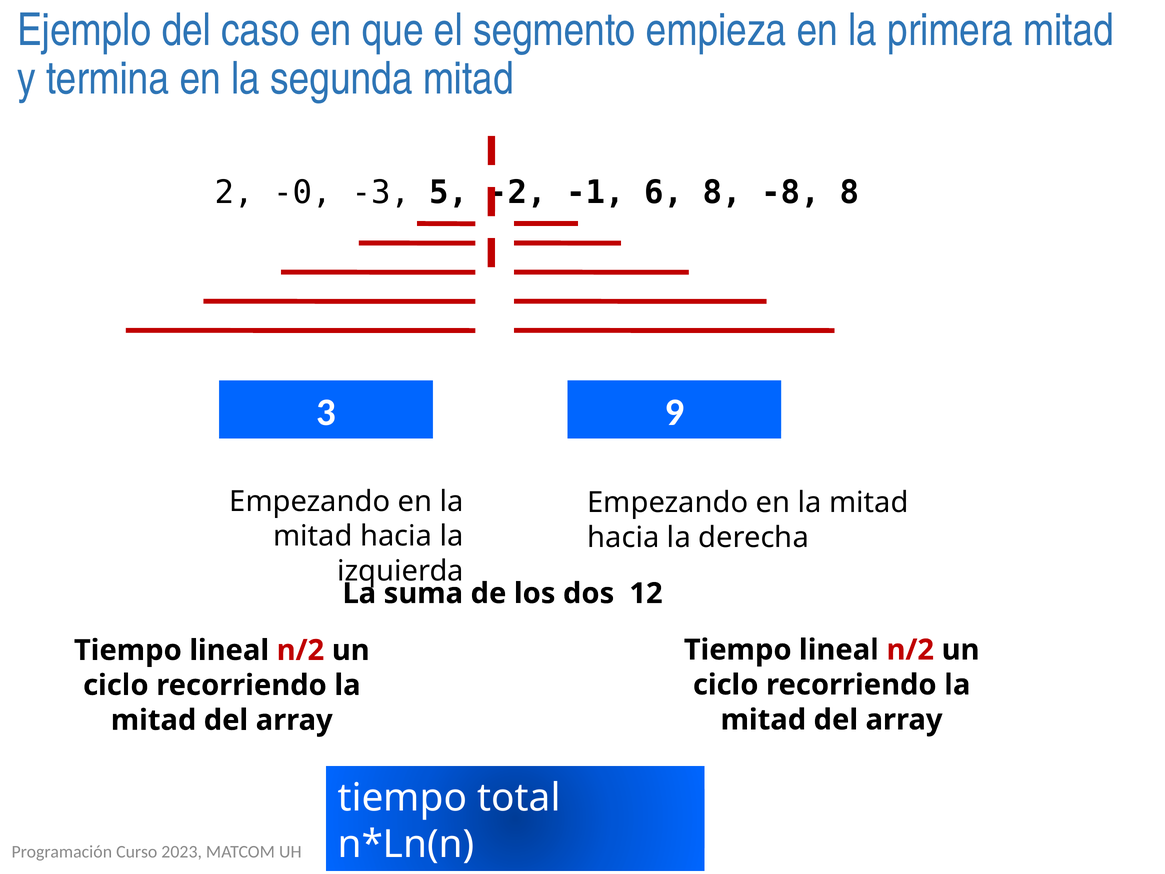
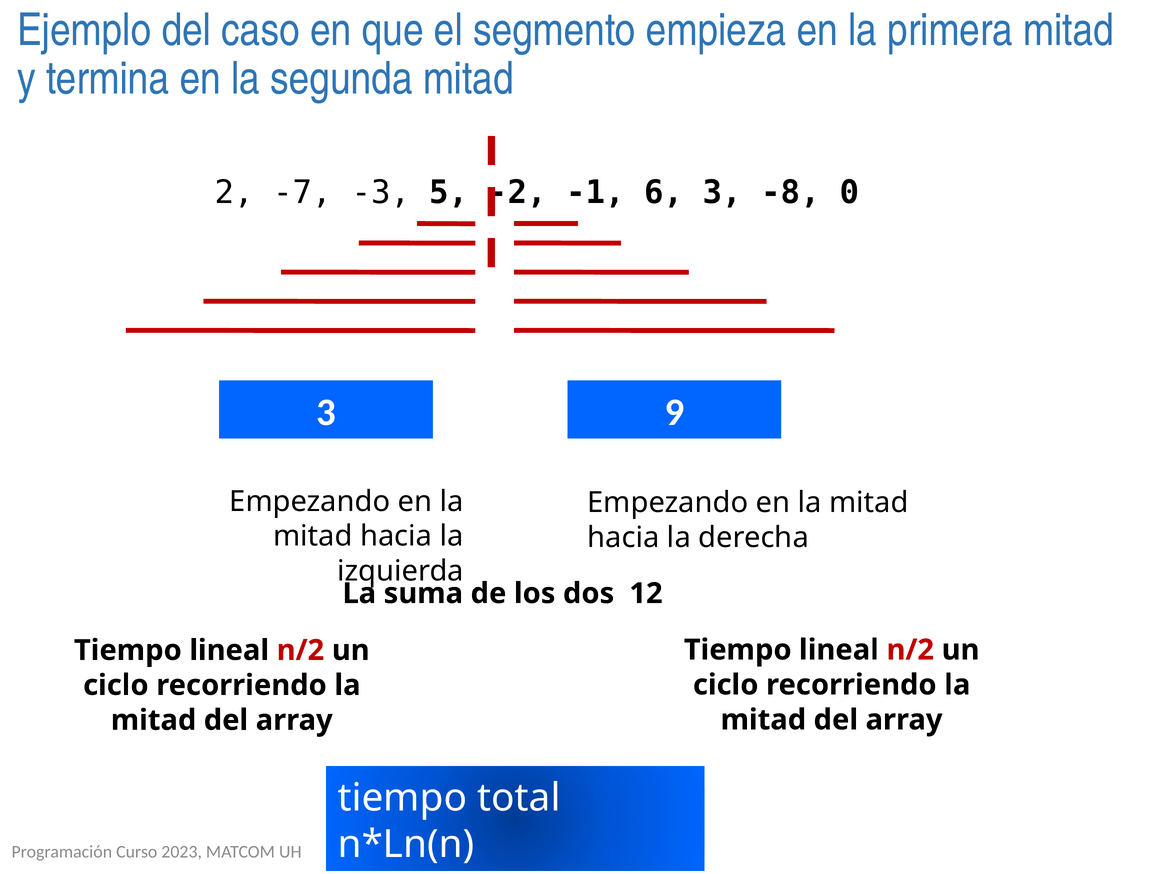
-0: -0 -> -7
6 8: 8 -> 3
-8 8: 8 -> 0
